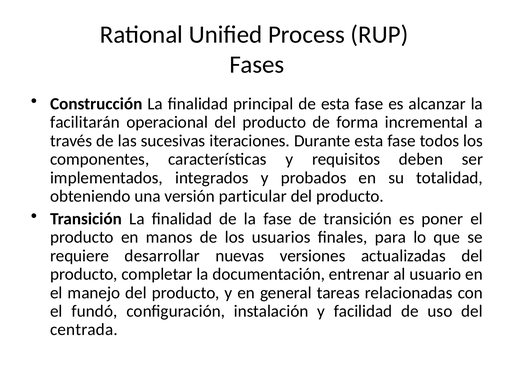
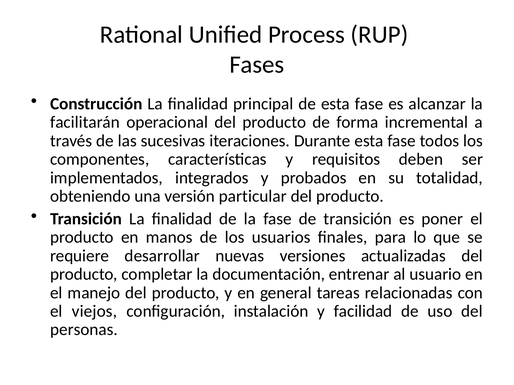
fundó: fundó -> viejos
centrada: centrada -> personas
